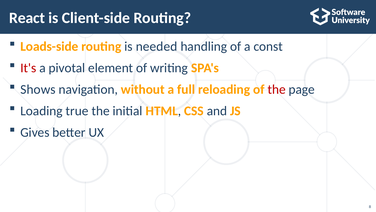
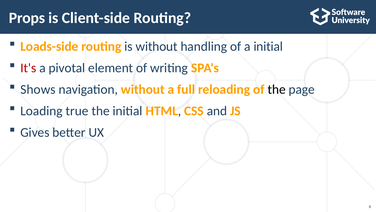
React: React -> Props
is needed: needed -> without
a const: const -> initial
the at (277, 89) colour: red -> black
